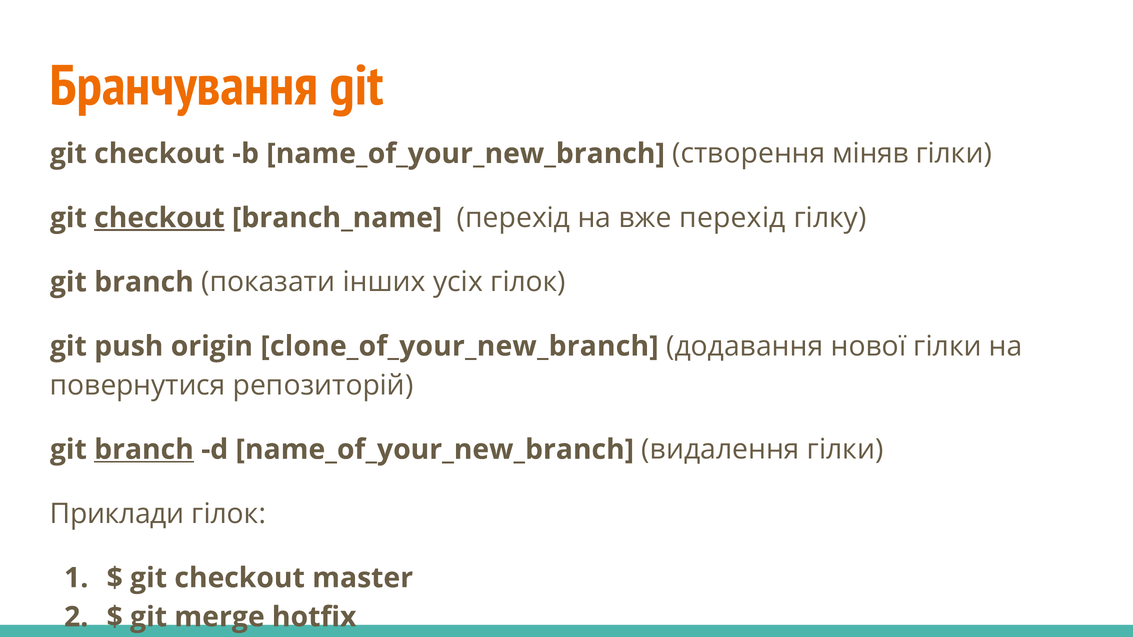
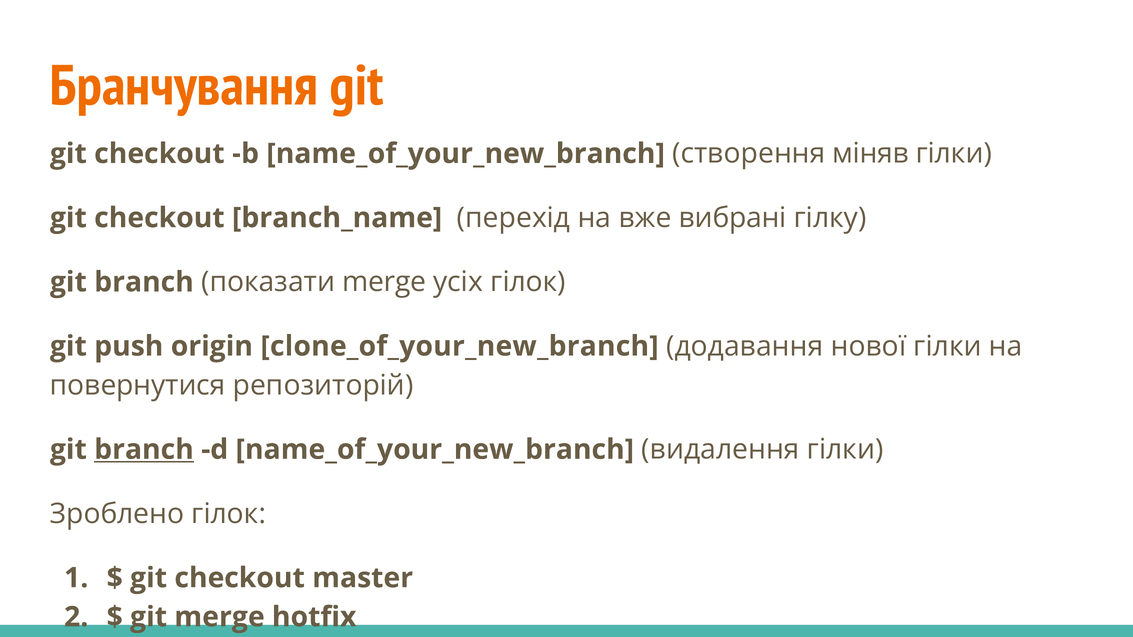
checkout at (159, 218) underline: present -> none
вже перехід: перехід -> вибрані
показати інших: інших -> merge
Приклади: Приклади -> Зроблено
